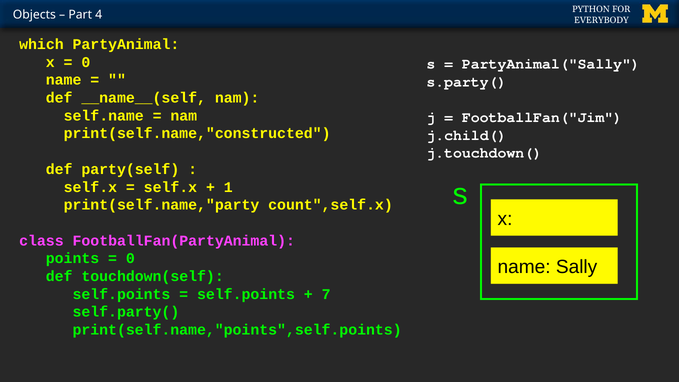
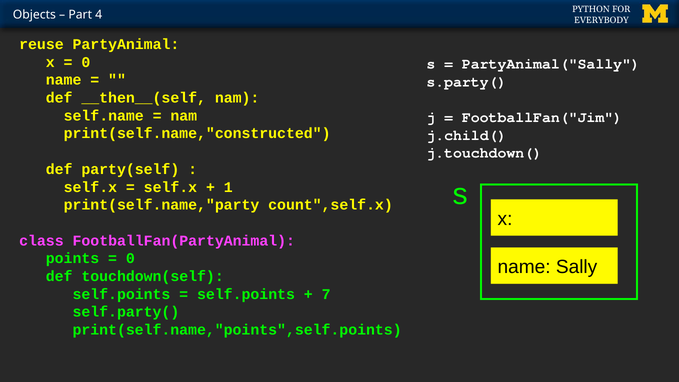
which: which -> reuse
__name__(self: __name__(self -> __then__(self
